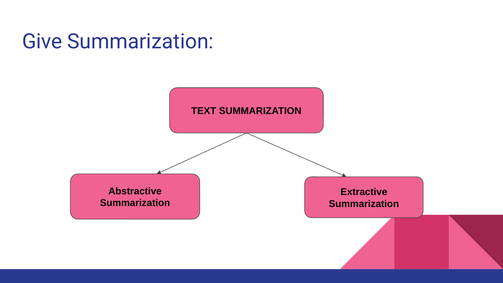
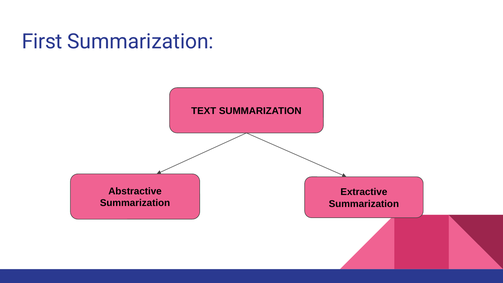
Give: Give -> First
